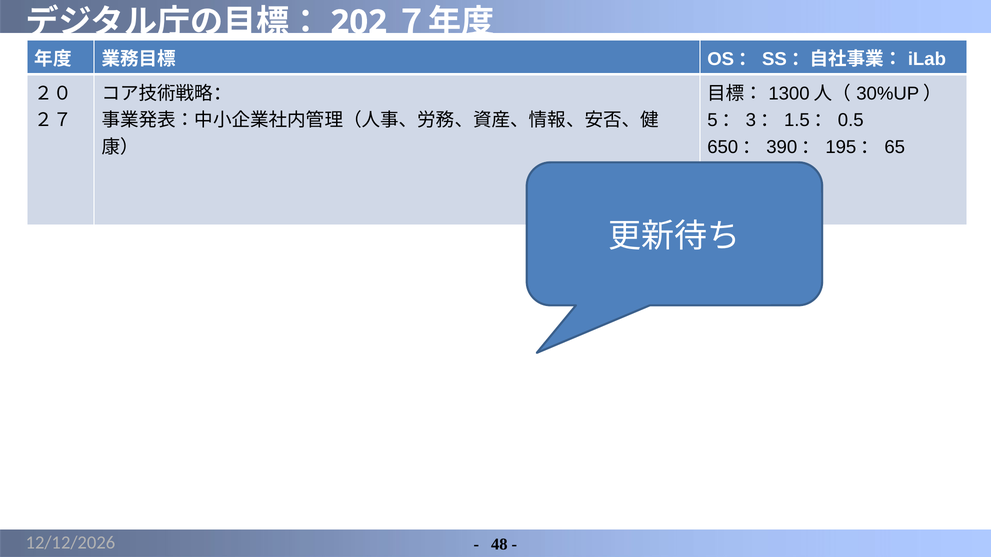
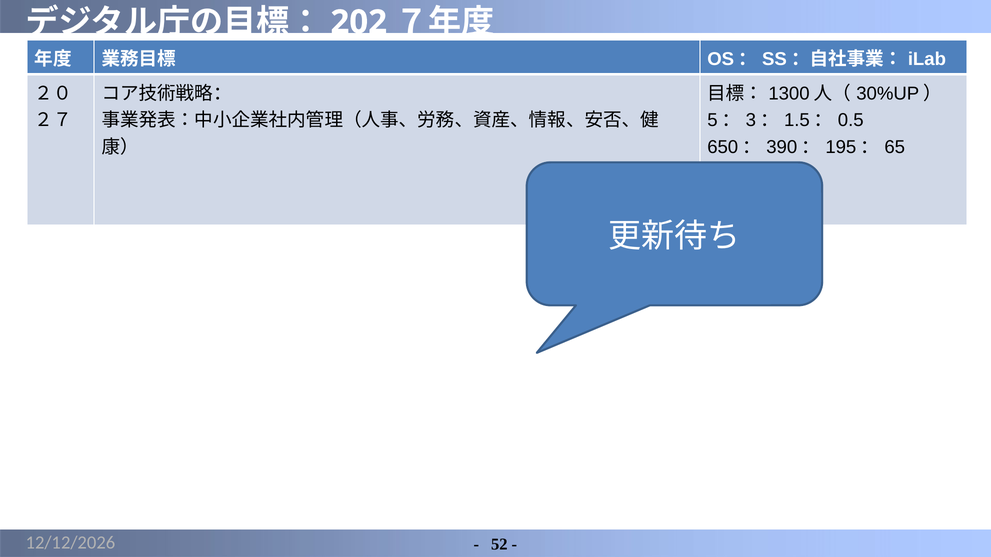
48: 48 -> 52
